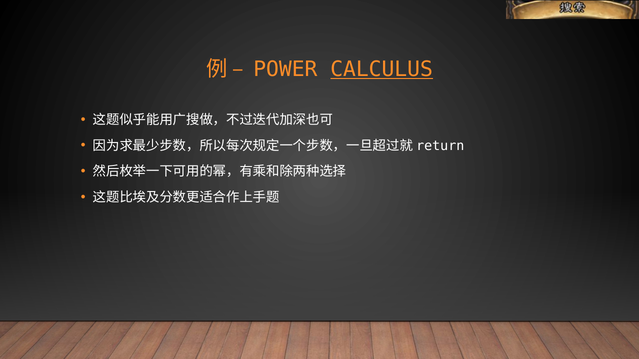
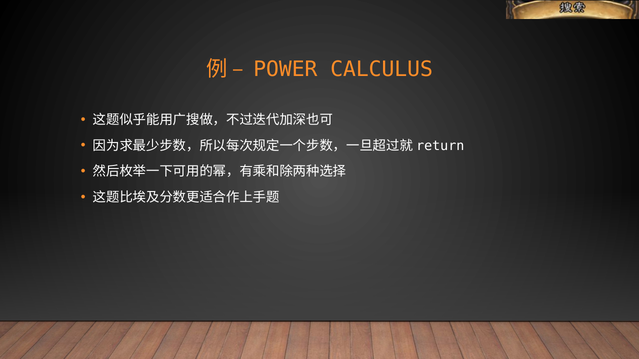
CALCULUS underline: present -> none
